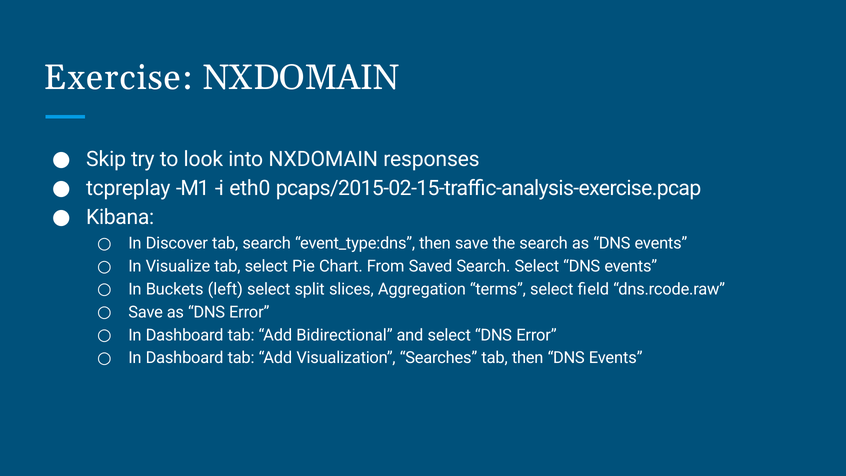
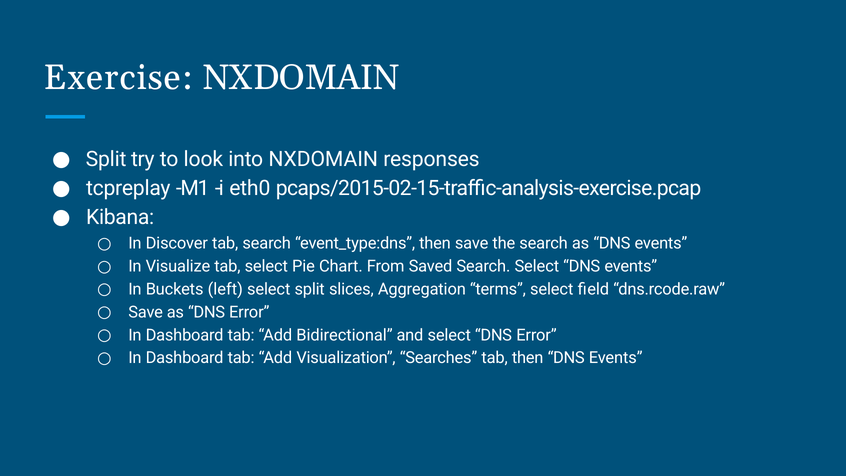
Skip at (106, 159): Skip -> Split
